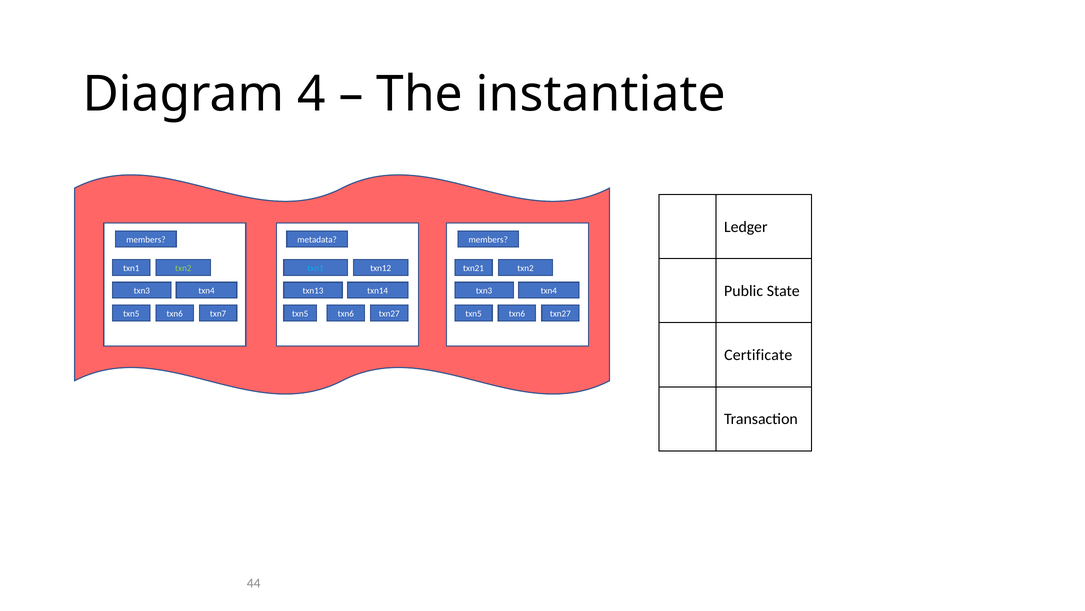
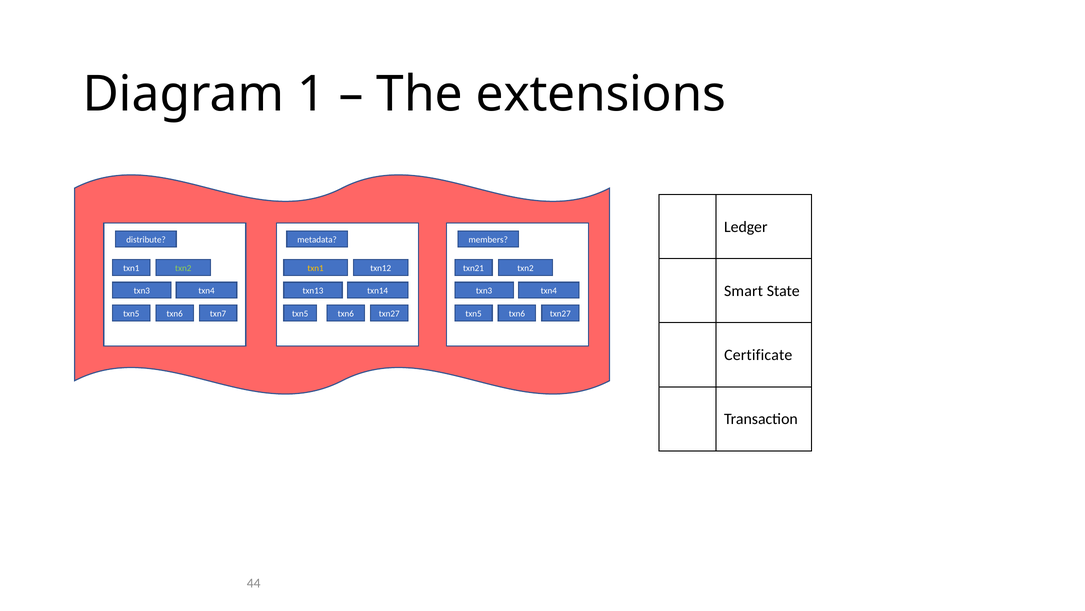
4: 4 -> 1
instantiate: instantiate -> extensions
members at (146, 239): members -> distribute
txn1 at (316, 268) colour: light blue -> yellow
Public: Public -> Smart
